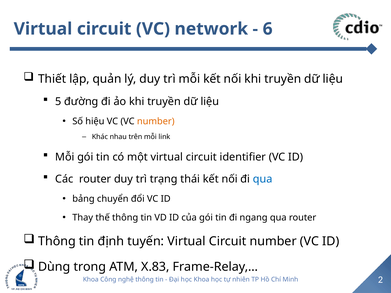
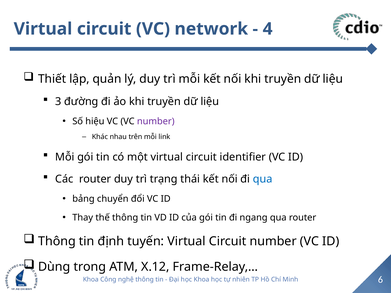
6: 6 -> 4
5: 5 -> 3
number at (156, 121) colour: orange -> purple
X.83: X.83 -> X.12
2: 2 -> 6
